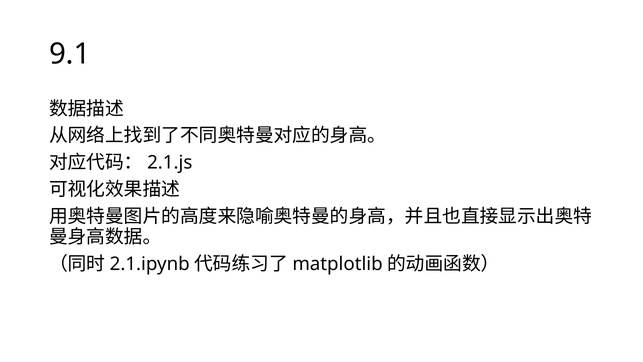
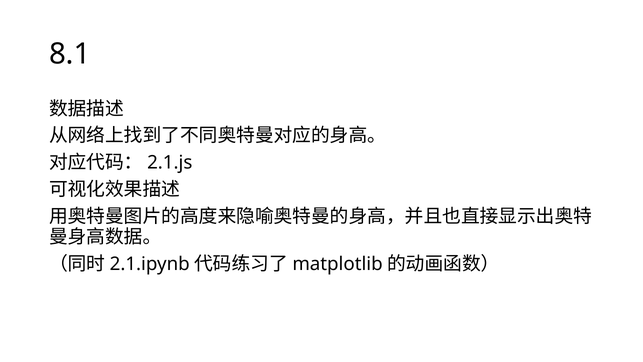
9.1: 9.1 -> 8.1
